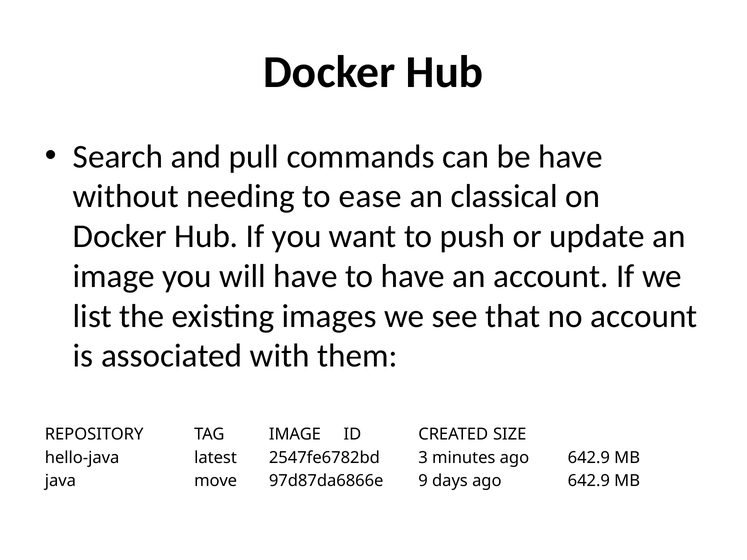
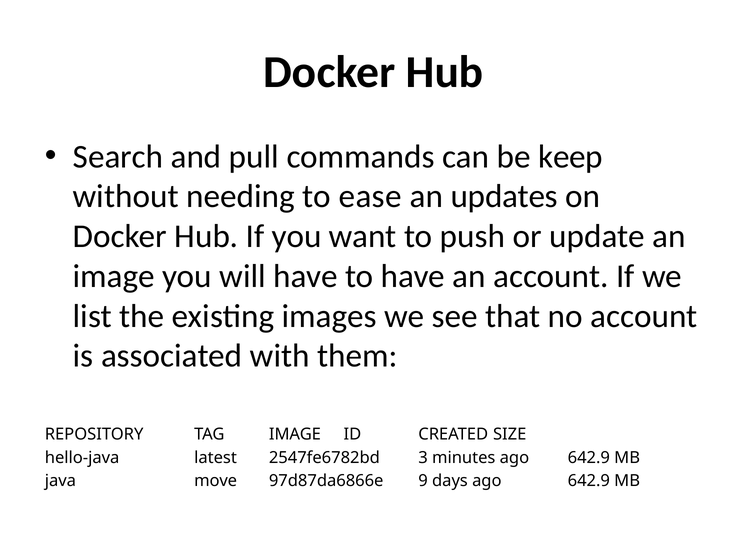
be have: have -> keep
classical: classical -> updates
